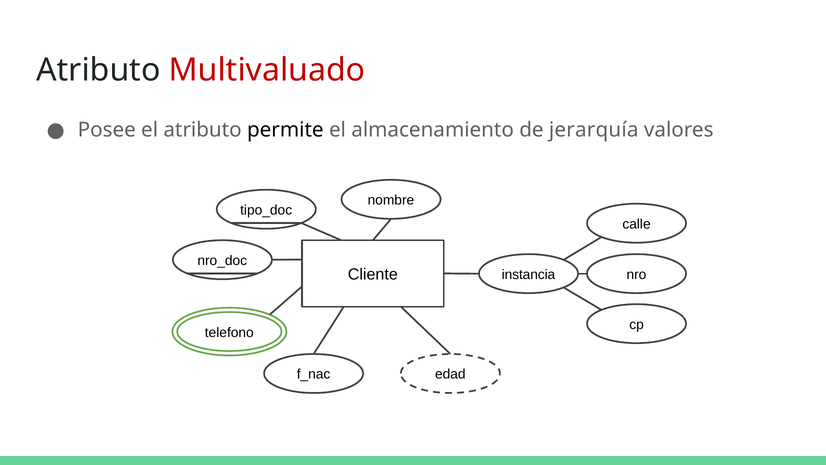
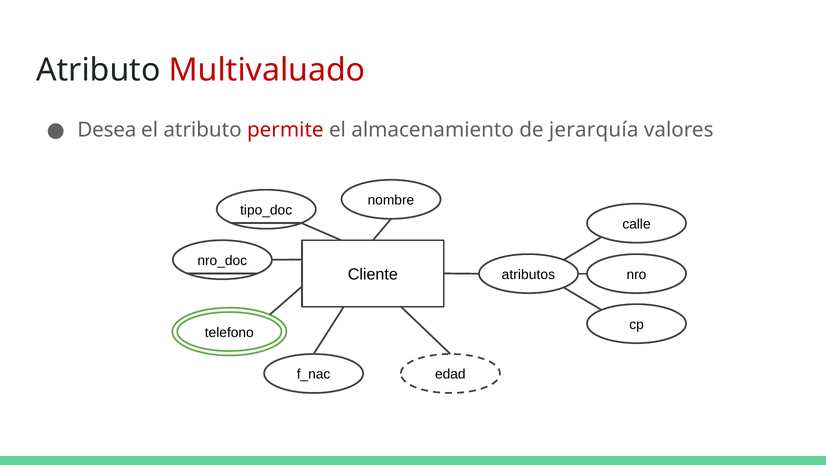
Posee: Posee -> Desea
permite colour: black -> red
instancia: instancia -> atributos
